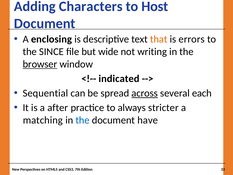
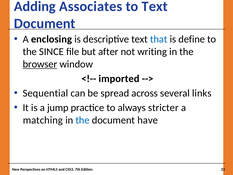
Characters: Characters -> Associates
to Host: Host -> Text
that colour: orange -> blue
errors: errors -> define
wide: wide -> after
indicated: indicated -> imported
across underline: present -> none
each: each -> links
after: after -> jump
